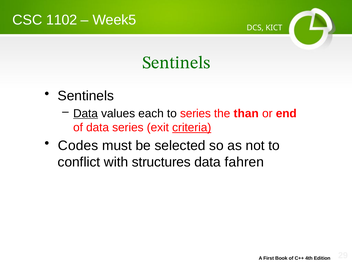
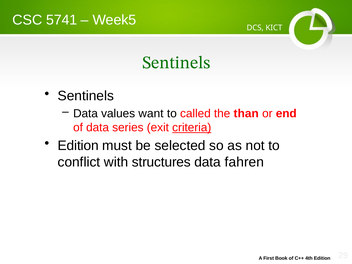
1102: 1102 -> 5741
Data at (86, 113) underline: present -> none
each: each -> want
to series: series -> called
Codes at (78, 146): Codes -> Edition
